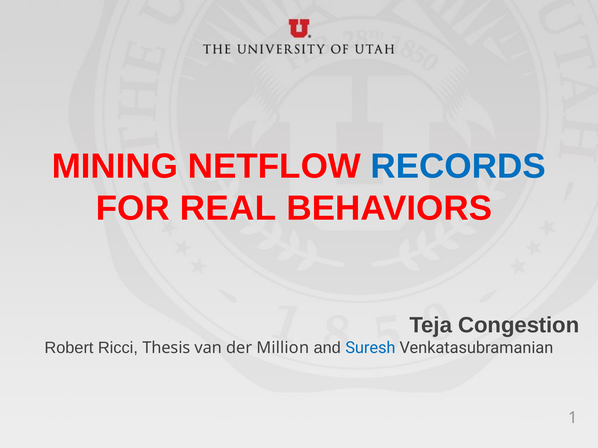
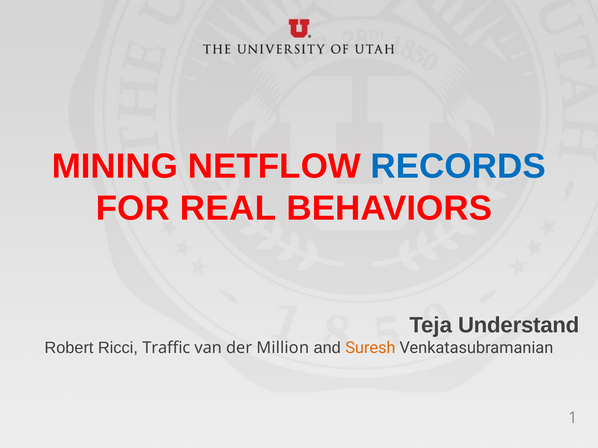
Congestion: Congestion -> Understand
Thesis: Thesis -> Traffic
Suresh colour: blue -> orange
